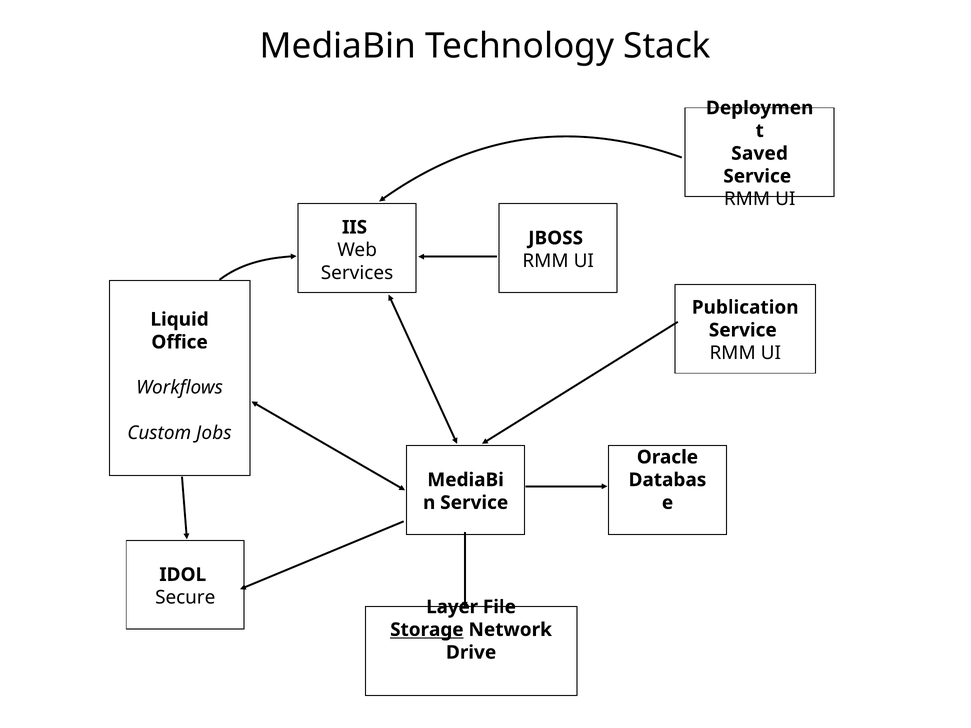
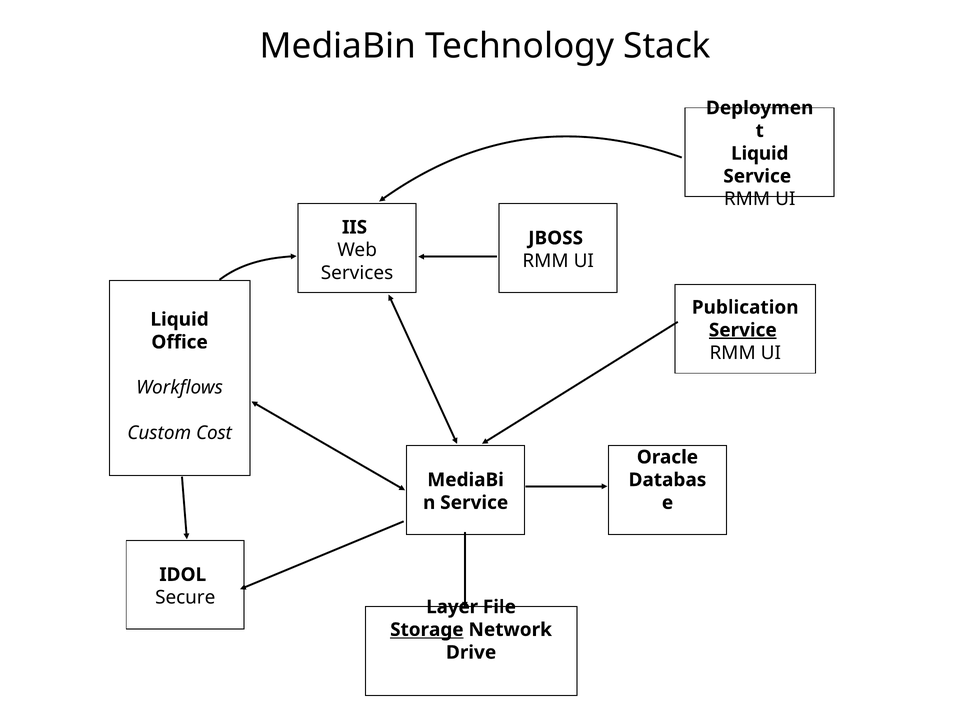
Saved at (760, 154): Saved -> Liquid
Service at (743, 330) underline: none -> present
Jobs: Jobs -> Cost
